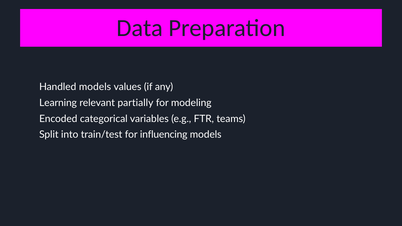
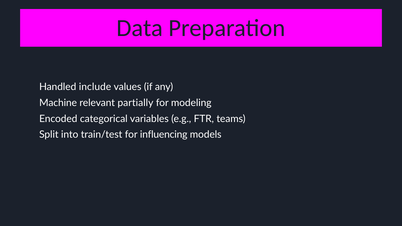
Handled models: models -> include
Learning: Learning -> Machine
